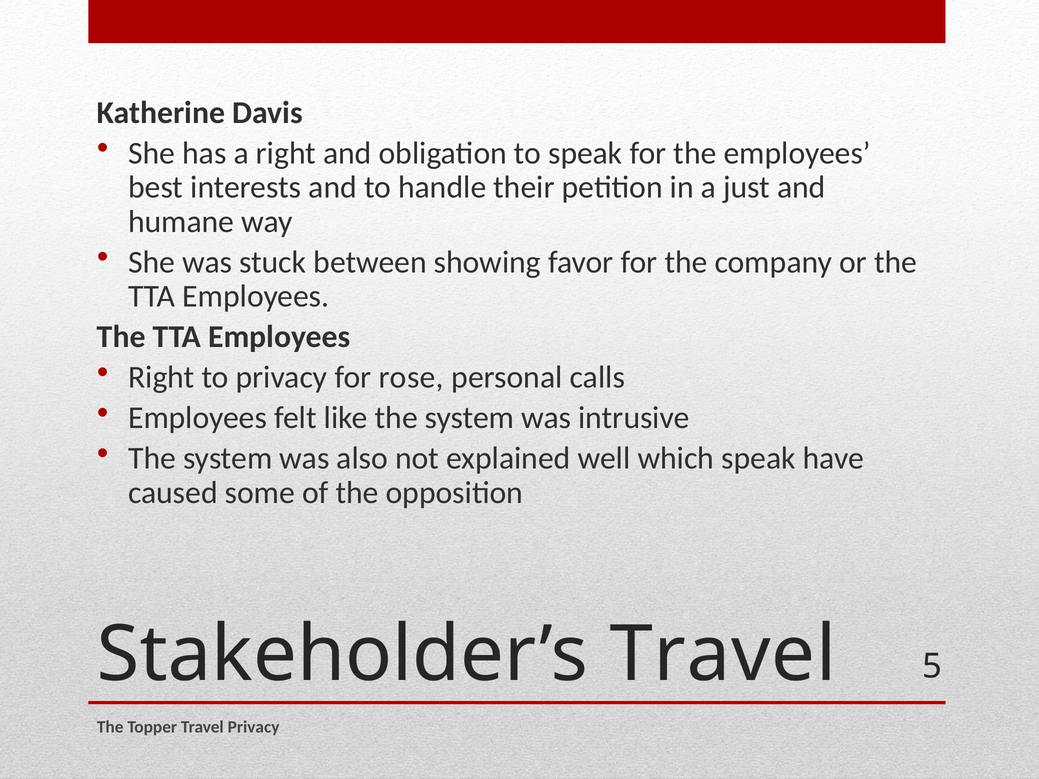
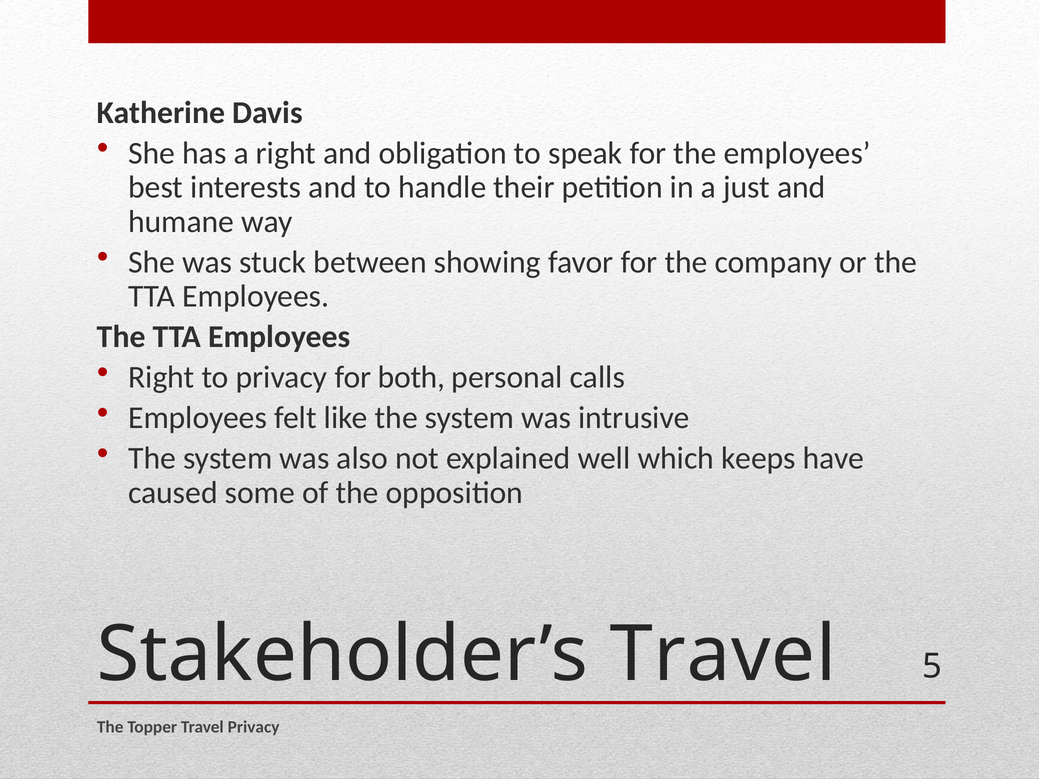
rose: rose -> both
which speak: speak -> keeps
